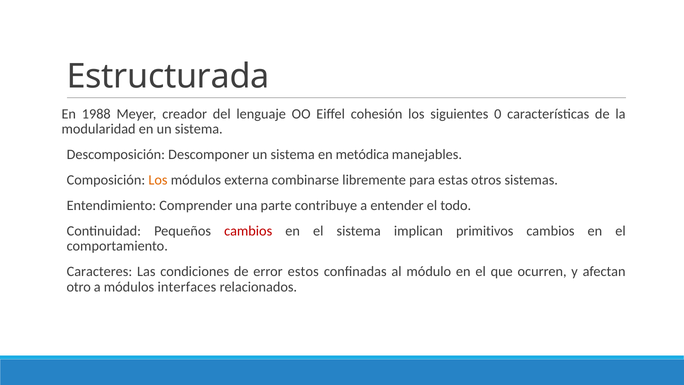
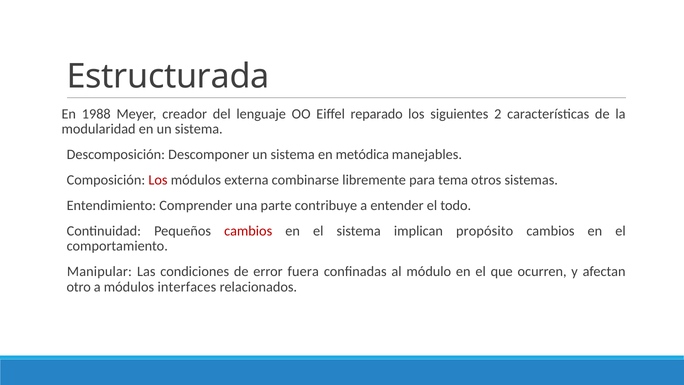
cohesión: cohesión -> reparado
0: 0 -> 2
Los at (158, 180) colour: orange -> red
estas: estas -> tema
primitivos: primitivos -> propósito
Caracteres: Caracteres -> Manipular
estos: estos -> fuera
